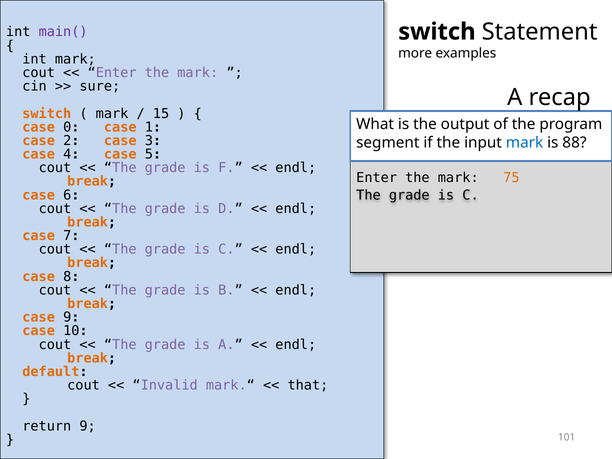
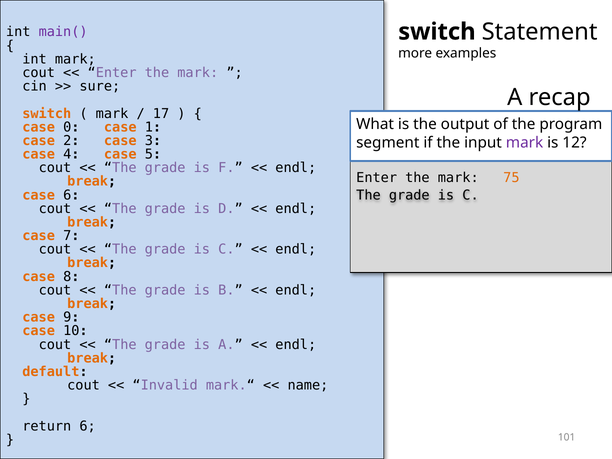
15: 15 -> 17
mark at (525, 143) colour: blue -> purple
88: 88 -> 12
that: that -> name
return 9: 9 -> 6
